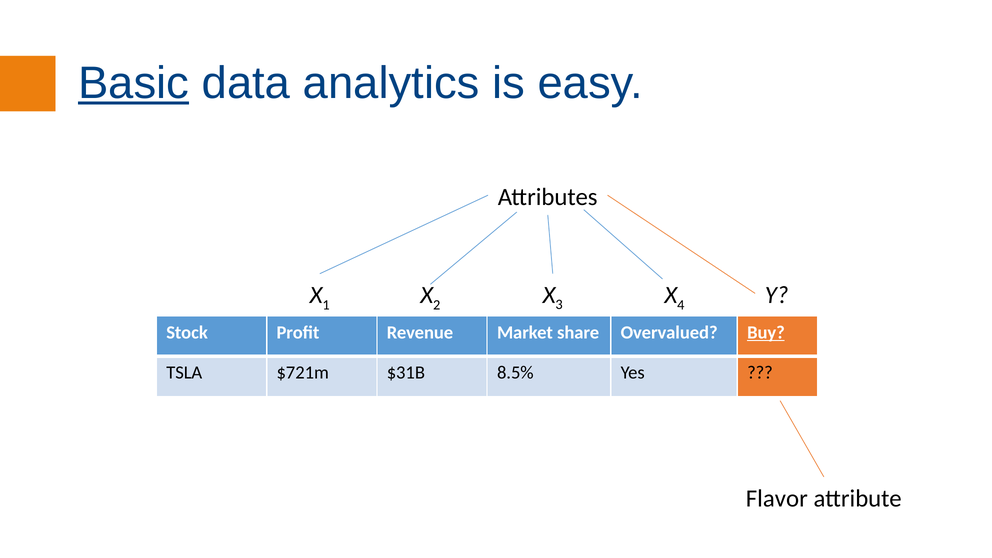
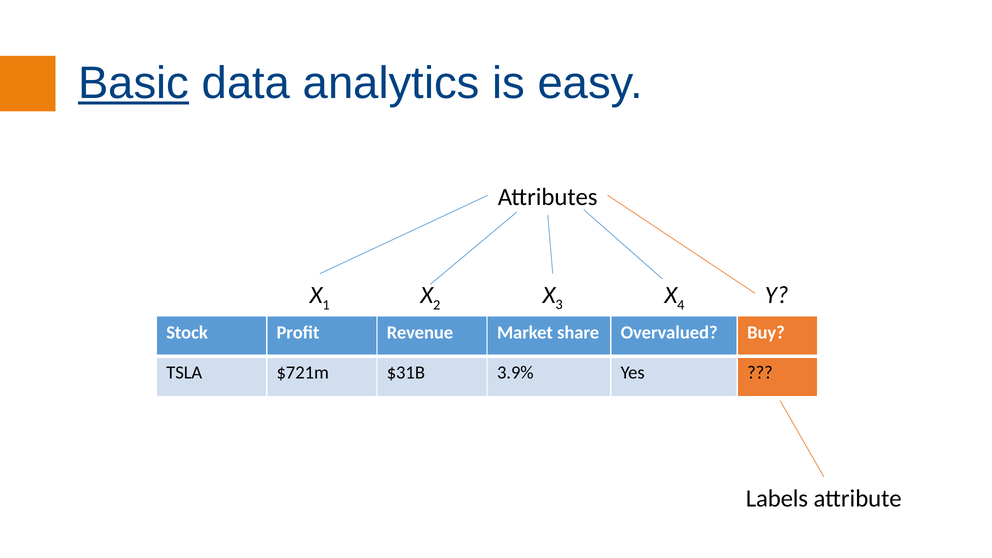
Buy underline: present -> none
8.5%: 8.5% -> 3.9%
Flavor: Flavor -> Labels
